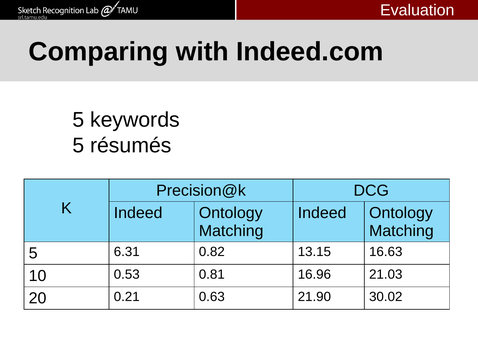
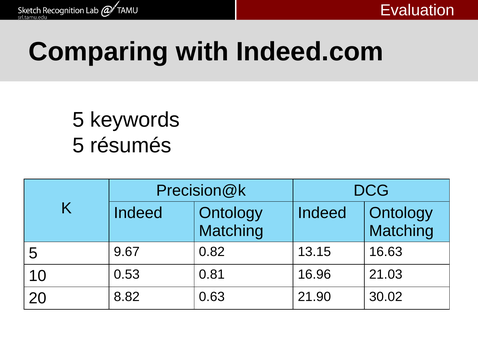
6.31: 6.31 -> 9.67
0.21: 0.21 -> 8.82
